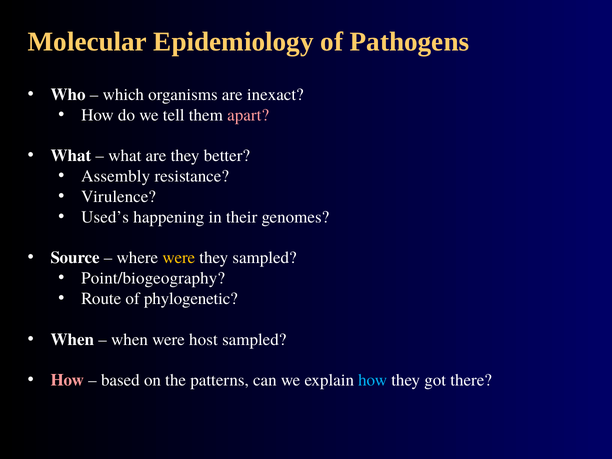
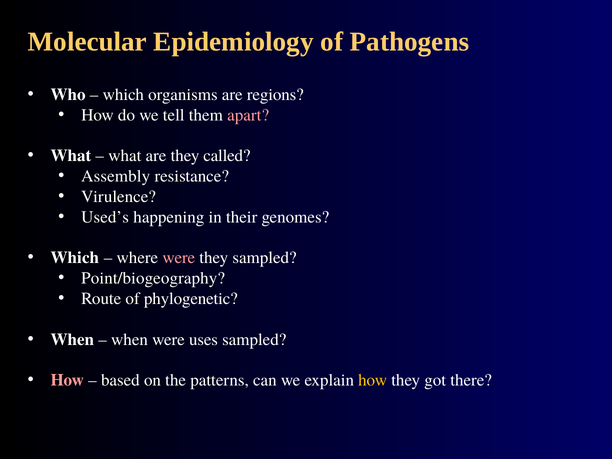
inexact: inexact -> regions
better: better -> called
Source at (75, 258): Source -> Which
were at (179, 258) colour: yellow -> pink
host: host -> uses
how at (373, 380) colour: light blue -> yellow
